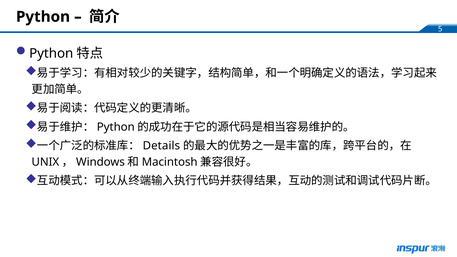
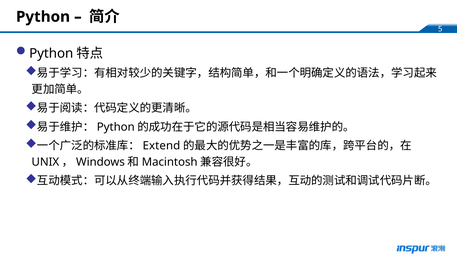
Details: Details -> Extend
